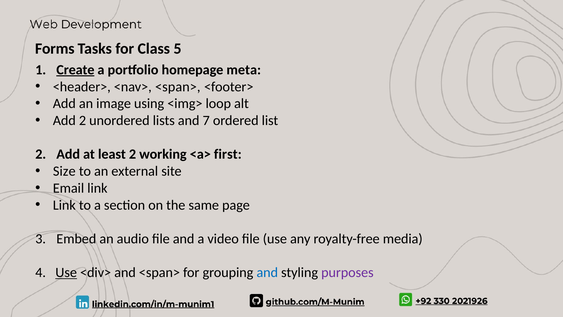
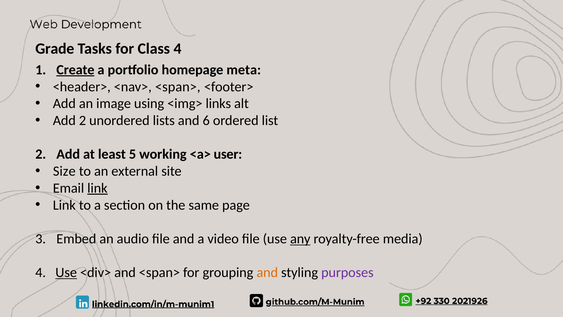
Forms: Forms -> Grade
Class 5: 5 -> 4
loop: loop -> links
7: 7 -> 6
least 2: 2 -> 5
first: first -> user
link at (97, 188) underline: none -> present
any underline: none -> present
and at (267, 272) colour: blue -> orange
